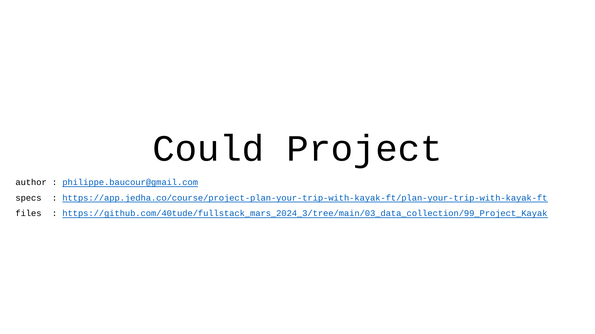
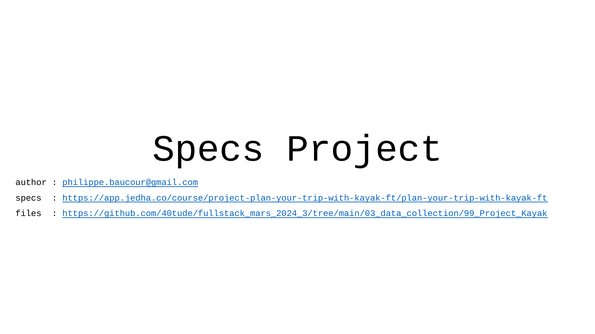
Could at (208, 149): Could -> Specs
